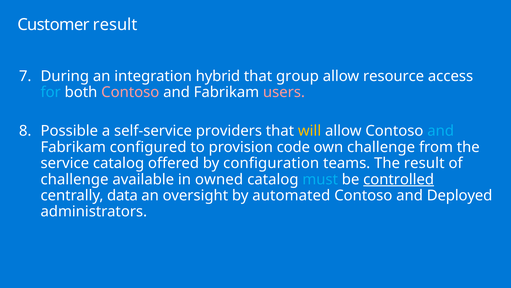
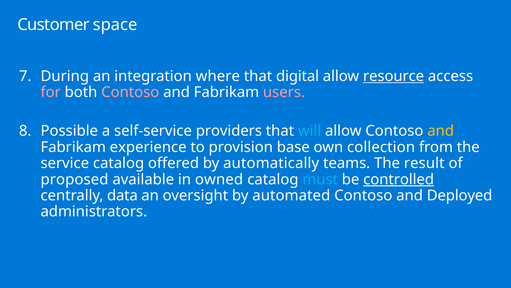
Customer result: result -> space
hybrid: hybrid -> where
group: group -> digital
resource underline: none -> present
for colour: light blue -> pink
will colour: yellow -> light blue
and at (441, 131) colour: light blue -> yellow
configured: configured -> experience
code: code -> base
own challenge: challenge -> collection
configuration: configuration -> automatically
challenge at (75, 179): challenge -> proposed
